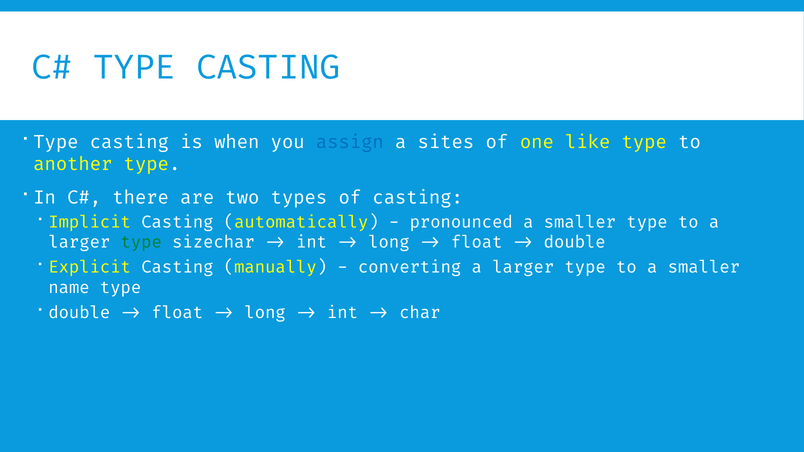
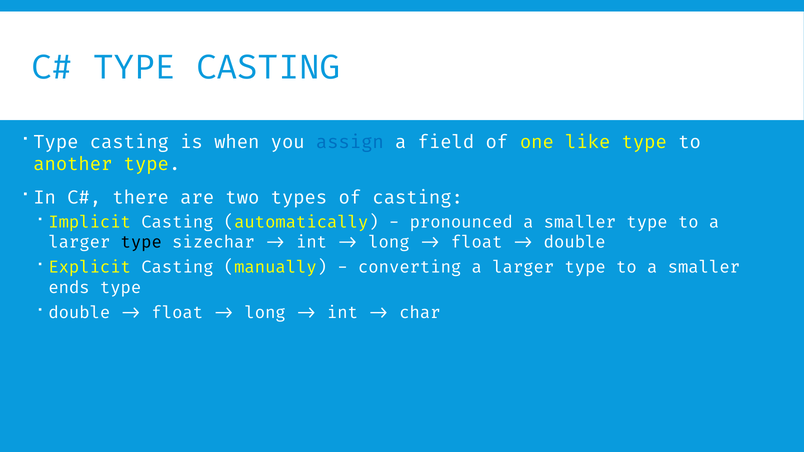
sites: sites -> field
type at (141, 242) colour: green -> black
name: name -> ends
